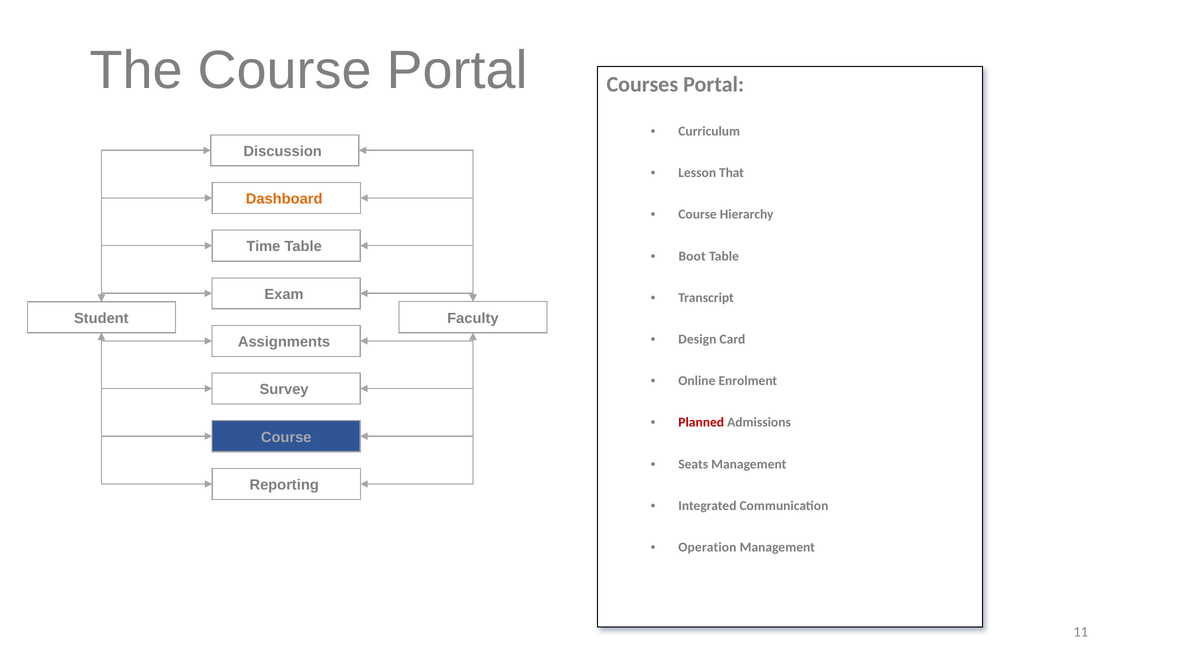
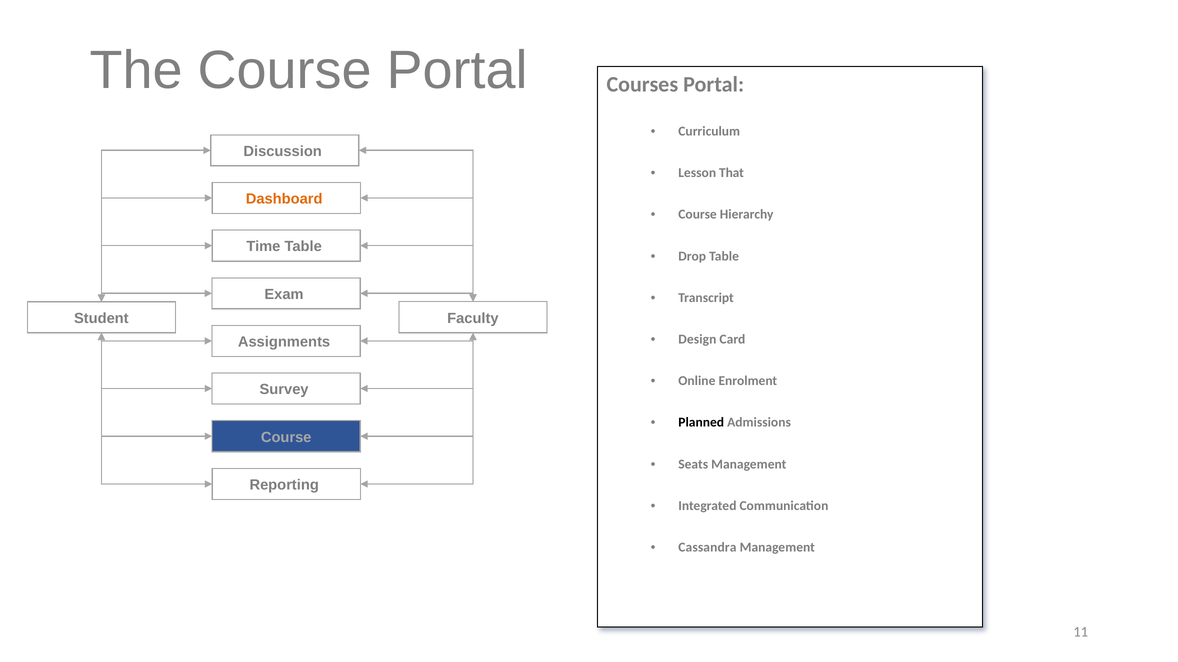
Boot: Boot -> Drop
Planned colour: red -> black
Operation: Operation -> Cassandra
